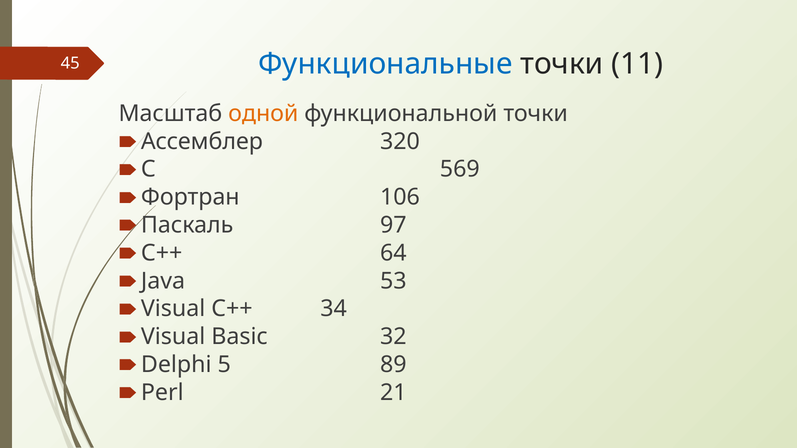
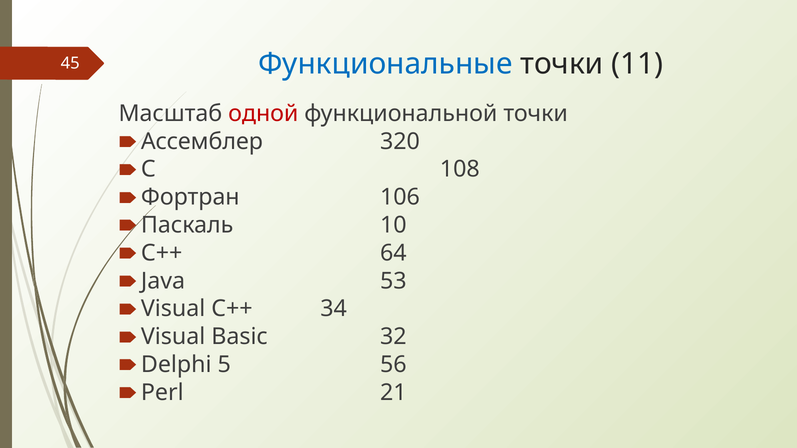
одной colour: orange -> red
569: 569 -> 108
97: 97 -> 10
89: 89 -> 56
